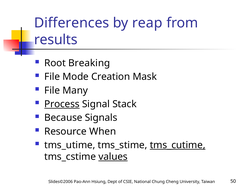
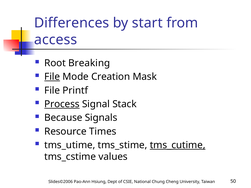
reap: reap -> start
results: results -> access
File at (52, 77) underline: none -> present
Many: Many -> Printf
When: When -> Times
values underline: present -> none
